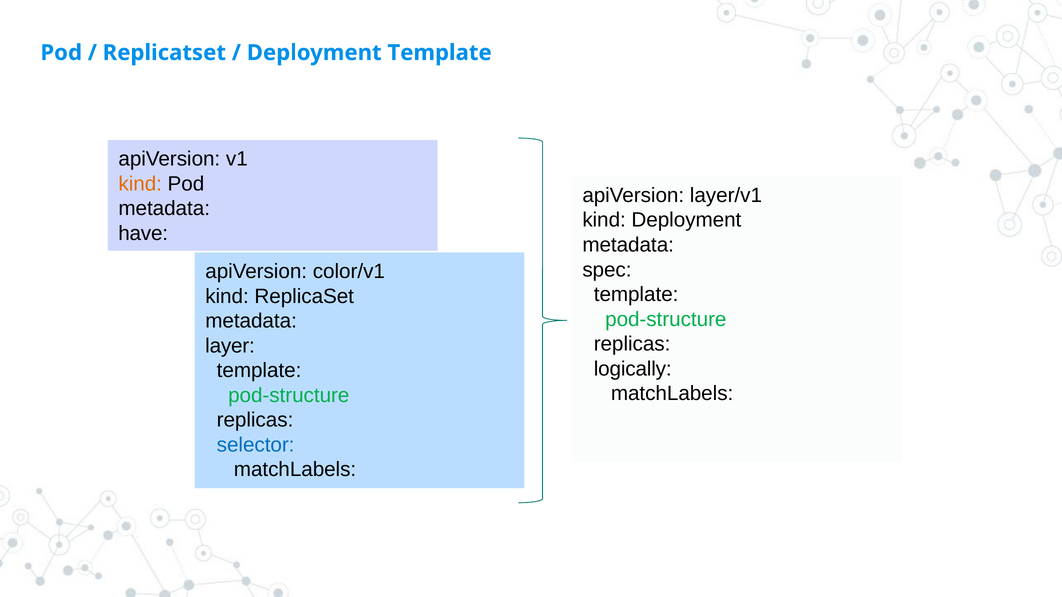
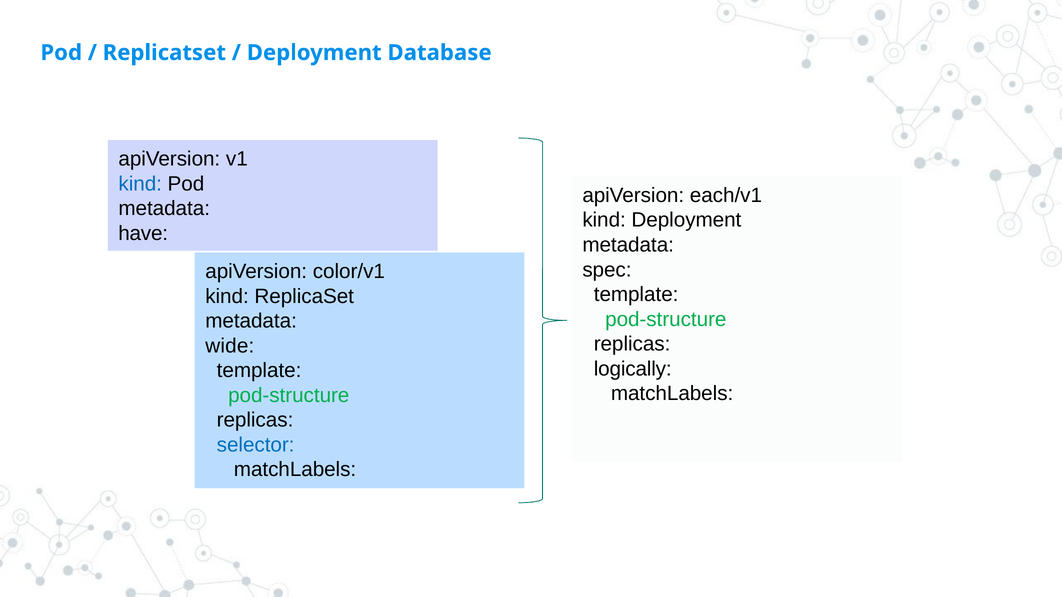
Deployment Template: Template -> Database
kind at (140, 184) colour: orange -> blue
layer/v1: layer/v1 -> each/v1
layer: layer -> wide
